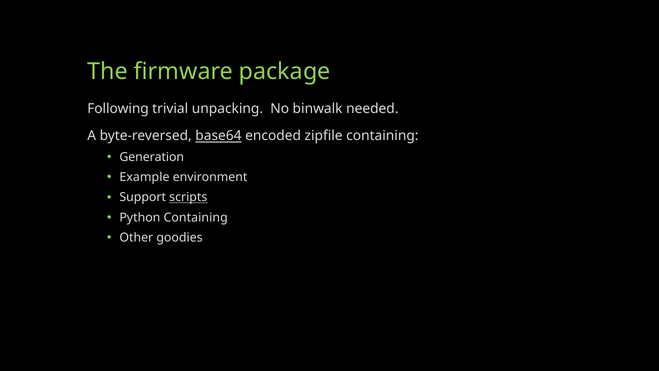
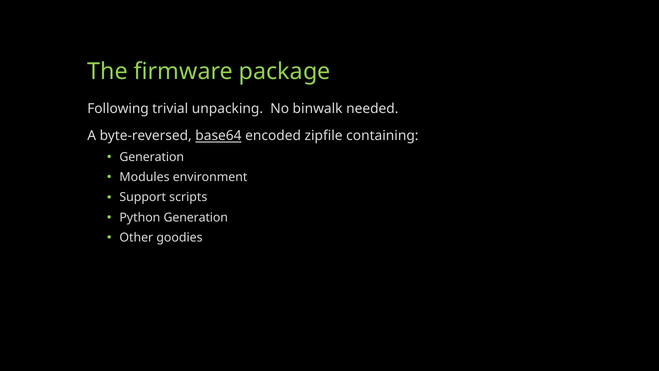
Example: Example -> Modules
scripts underline: present -> none
Python Containing: Containing -> Generation
